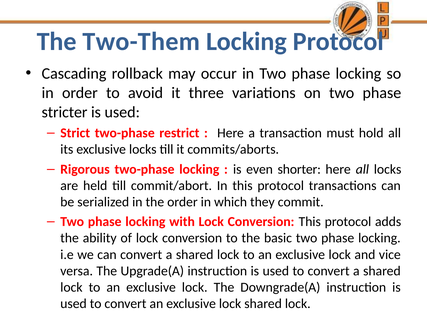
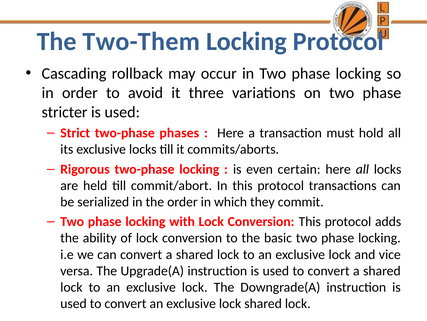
restrict: restrict -> phases
shorter: shorter -> certain
